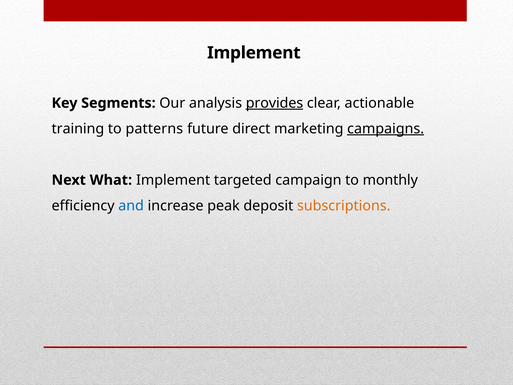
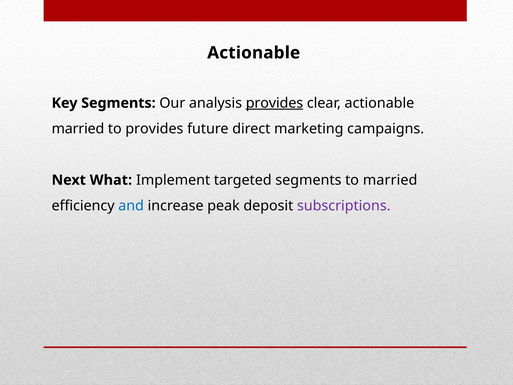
Implement at (254, 53): Implement -> Actionable
training at (78, 129): training -> married
to patterns: patterns -> provides
campaigns underline: present -> none
targeted campaign: campaign -> segments
to monthly: monthly -> married
subscriptions colour: orange -> purple
